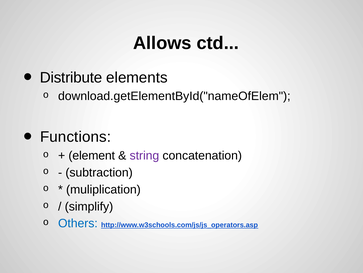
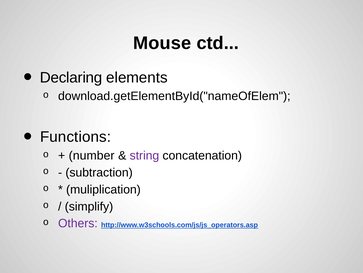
Allows: Allows -> Mouse
Distribute: Distribute -> Declaring
element: element -> number
Others colour: blue -> purple
